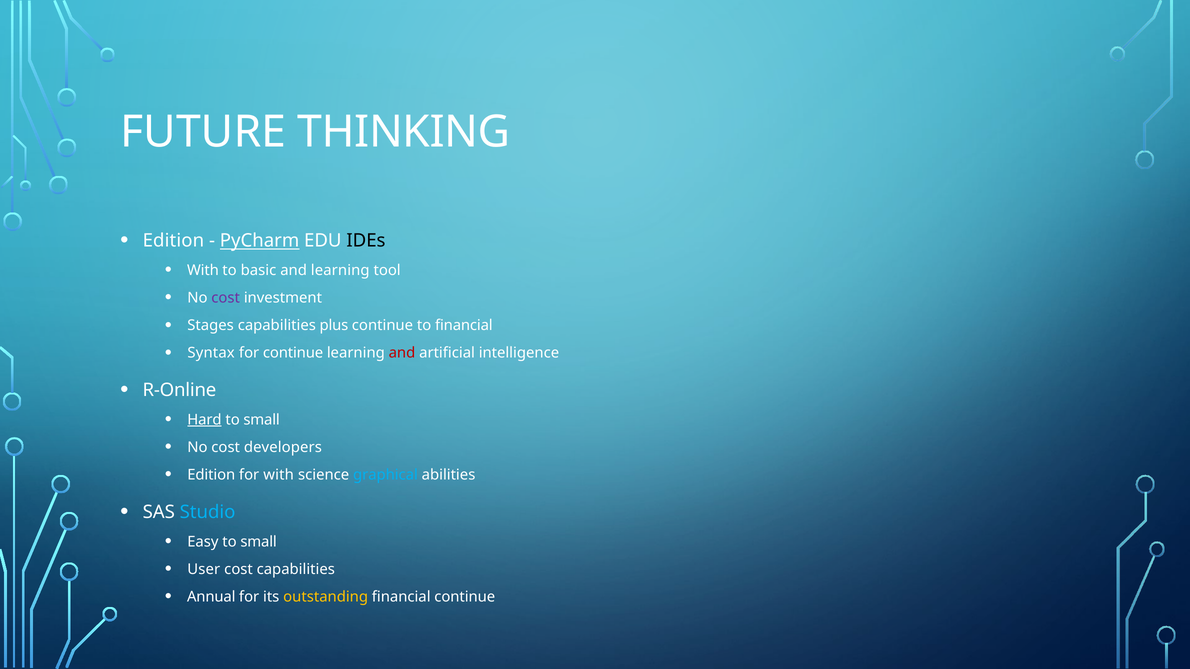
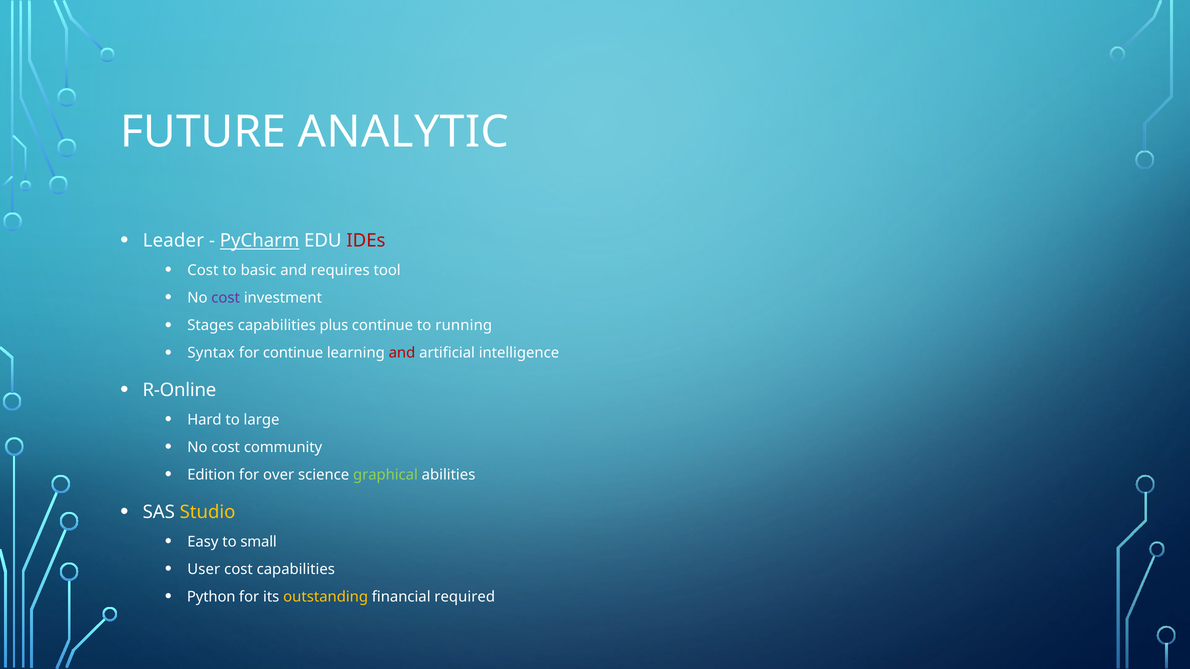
THINKING: THINKING -> ANALYTIC
Edition at (173, 241): Edition -> Leader
IDEs colour: black -> red
With at (203, 271): With -> Cost
and learning: learning -> requires
to financial: financial -> running
Hard underline: present -> none
small at (262, 420): small -> large
developers: developers -> community
for with: with -> over
graphical colour: light blue -> light green
Studio colour: light blue -> yellow
Annual: Annual -> Python
financial continue: continue -> required
